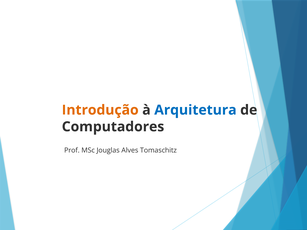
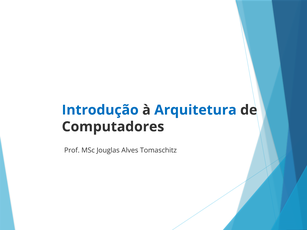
Introdução colour: orange -> blue
